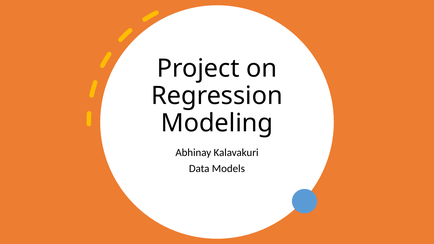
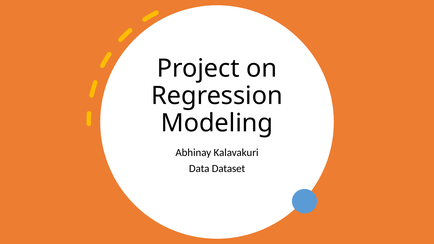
Models: Models -> Dataset
